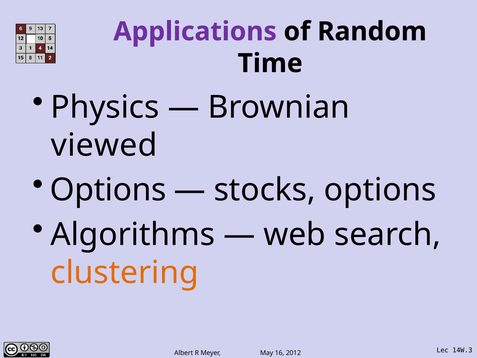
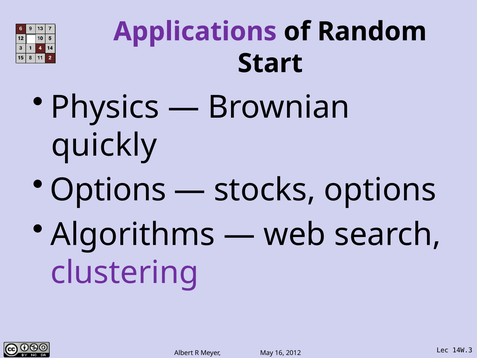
Time: Time -> Start
viewed: viewed -> quickly
clustering colour: orange -> purple
